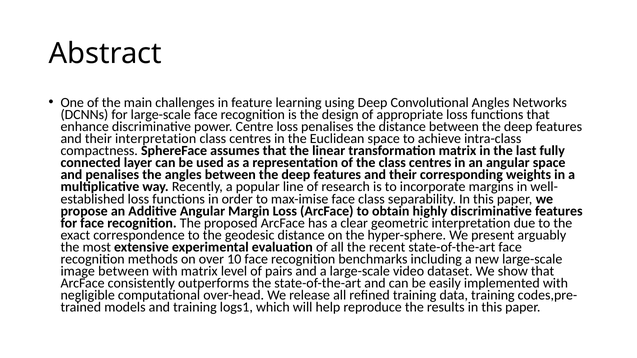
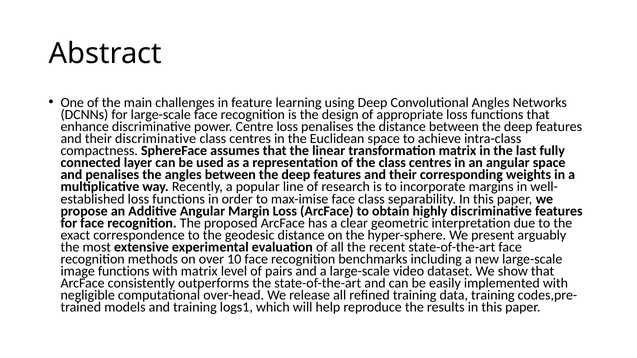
their interpretation: interpretation -> discriminative
image between: between -> functions
